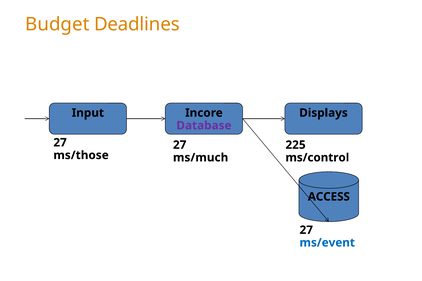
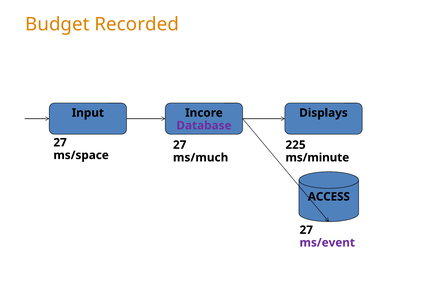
Deadlines: Deadlines -> Recorded
ms/those: ms/those -> ms/space
ms/control: ms/control -> ms/minute
ms/event colour: blue -> purple
